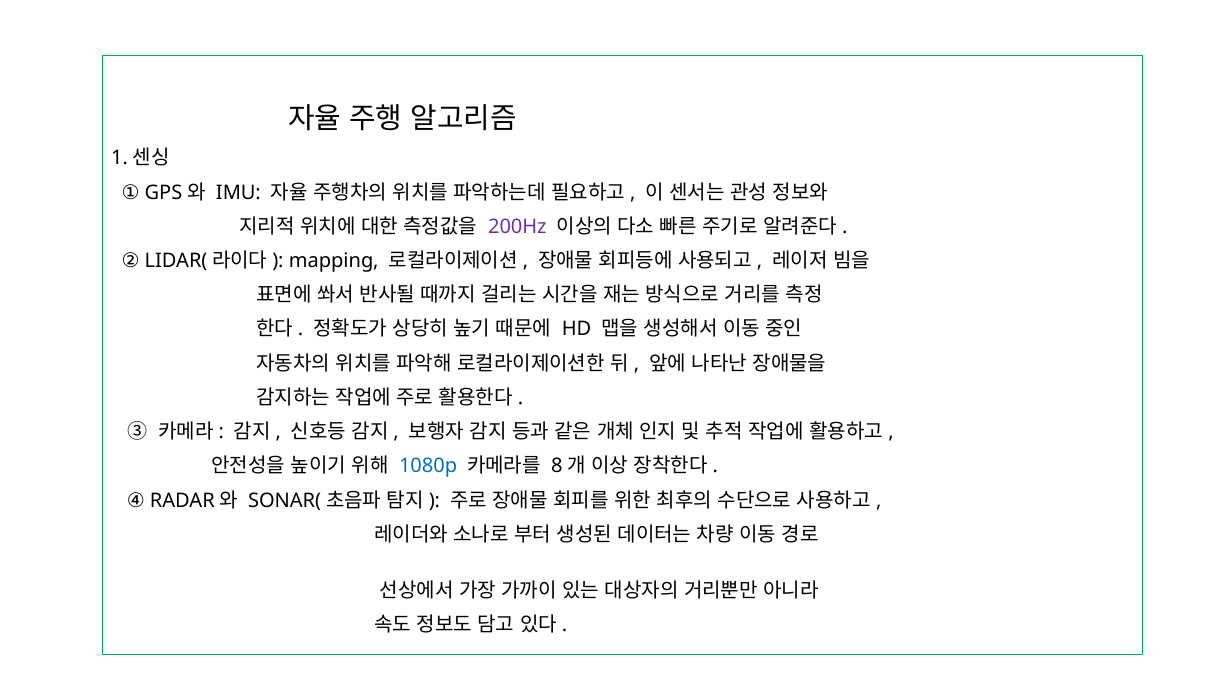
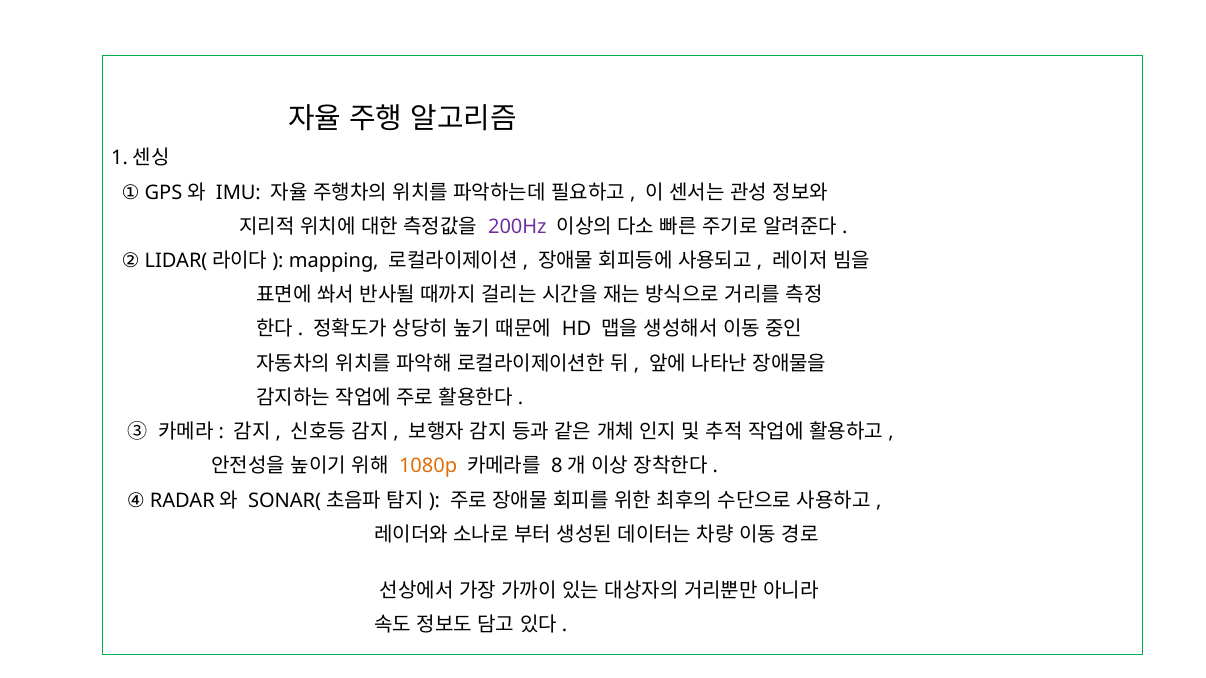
1080p colour: blue -> orange
